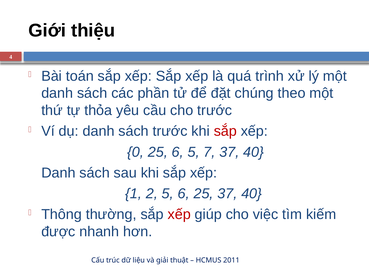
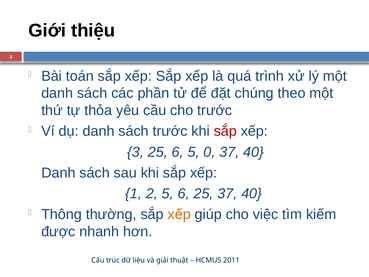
0: 0 -> 3
7: 7 -> 0
xếp at (179, 214) colour: red -> orange
